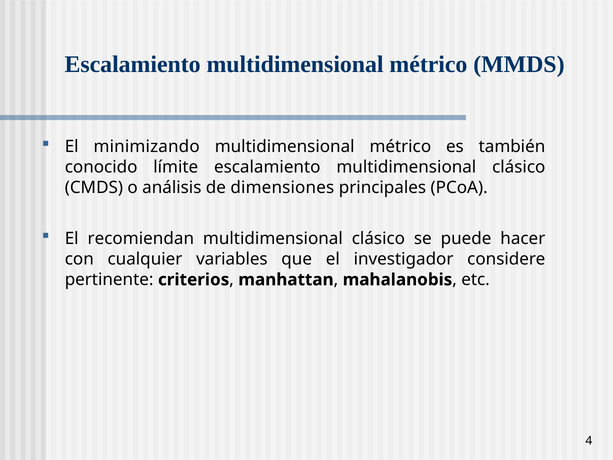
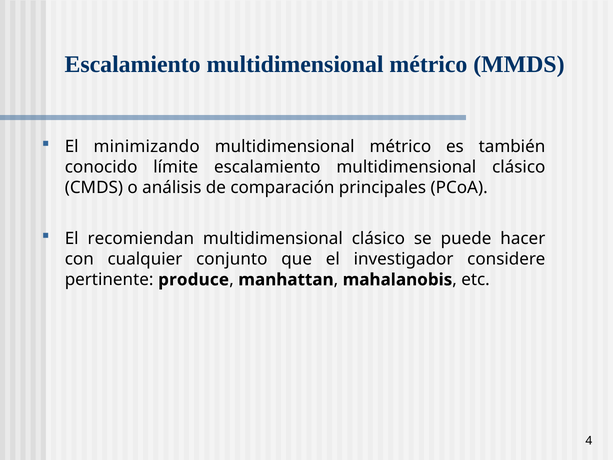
dimensiones: dimensiones -> comparación
variables: variables -> conjunto
criterios: criterios -> produce
